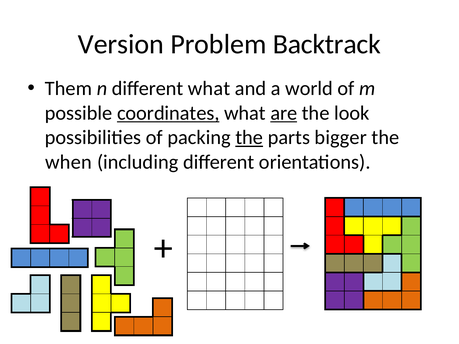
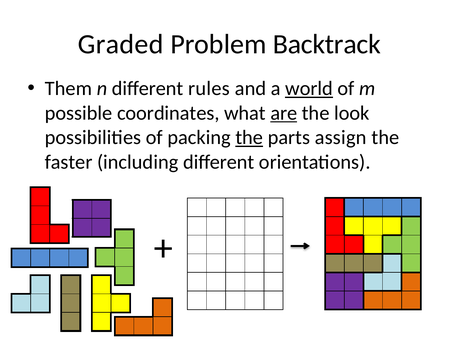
Version: Version -> Graded
different what: what -> rules
world underline: none -> present
coordinates underline: present -> none
bigger: bigger -> assign
when: when -> faster
